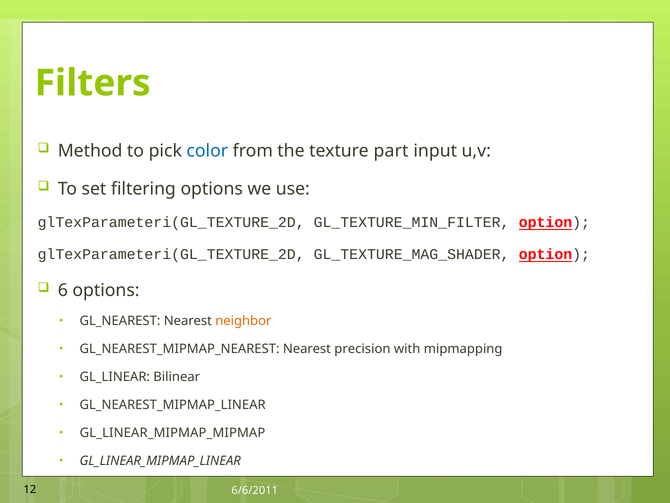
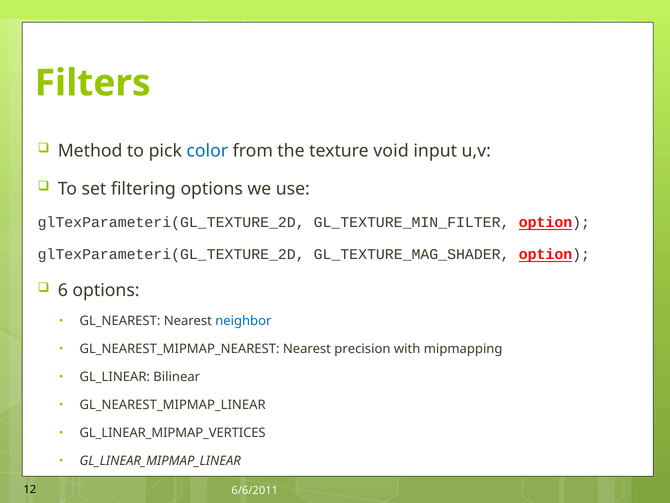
part: part -> void
neighbor colour: orange -> blue
GL_LINEAR_MIPMAP_MIPMAP: GL_LINEAR_MIPMAP_MIPMAP -> GL_LINEAR_MIPMAP_VERTICES
